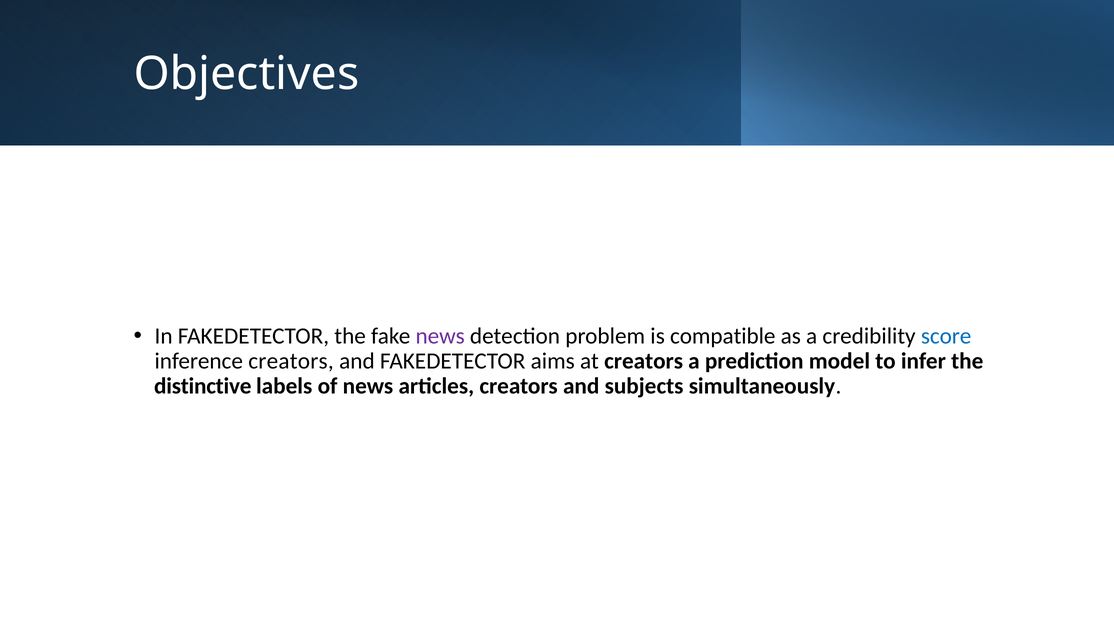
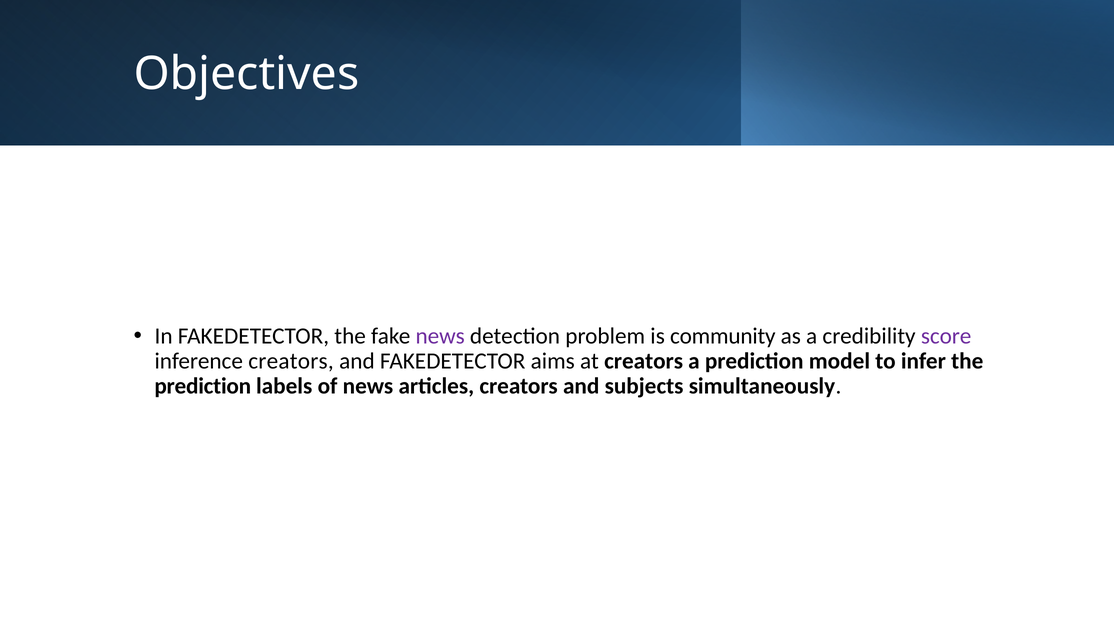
compatible: compatible -> community
score colour: blue -> purple
distinctive at (203, 387): distinctive -> prediction
